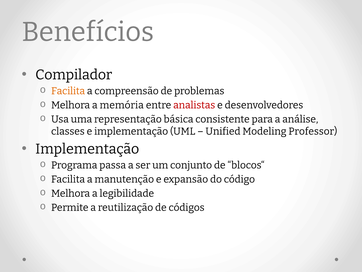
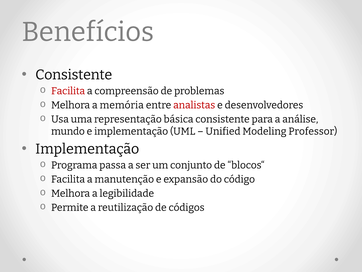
Compilador at (74, 75): Compilador -> Consistente
Facilita at (68, 91) colour: orange -> red
classes: classes -> mundo
